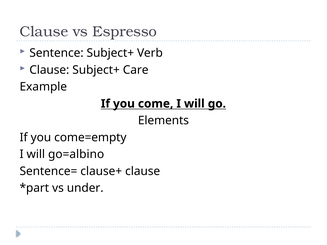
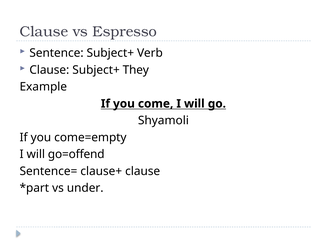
Care: Care -> They
Elements: Elements -> Shyamoli
go=albino: go=albino -> go=offend
